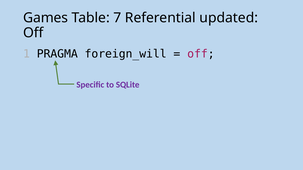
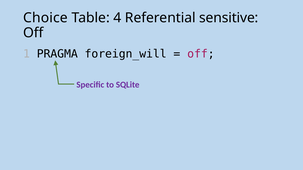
Games: Games -> Choice
7: 7 -> 4
updated: updated -> sensitive
